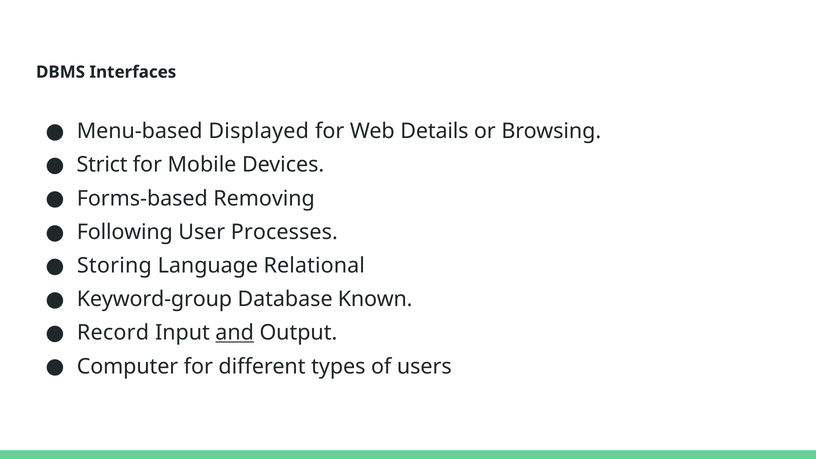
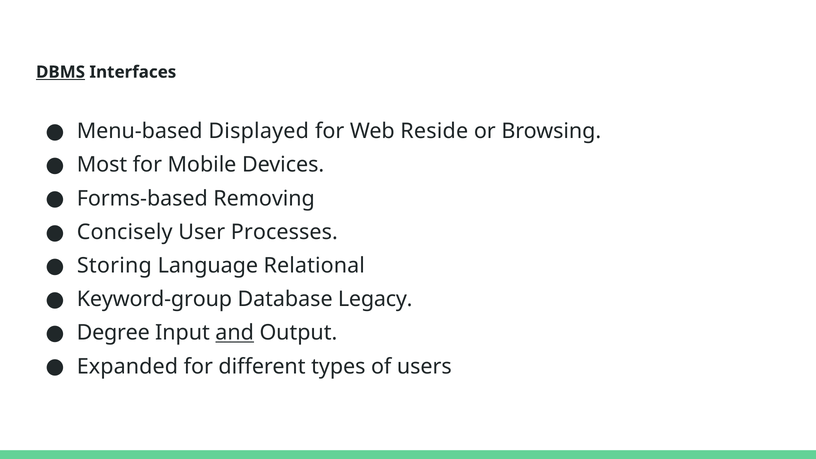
DBMS underline: none -> present
Details: Details -> Reside
Strict: Strict -> Most
Following: Following -> Concisely
Known: Known -> Legacy
Record: Record -> Degree
Computer: Computer -> Expanded
